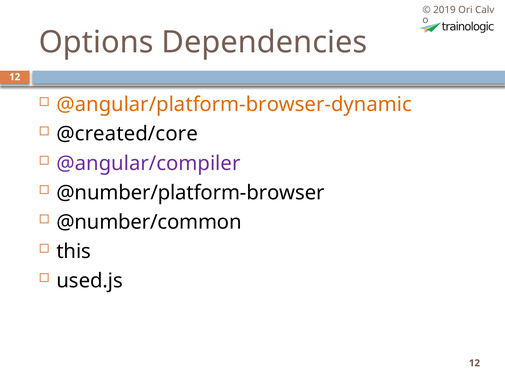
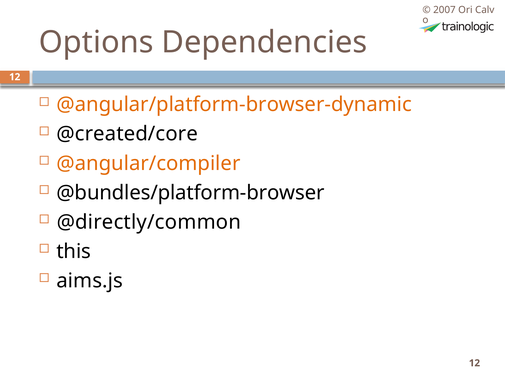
2019: 2019 -> 2007
@angular/compiler colour: purple -> orange
@number/platform-browser: @number/platform-browser -> @bundles/platform-browser
@number/common: @number/common -> @directly/common
used.js: used.js -> aims.js
